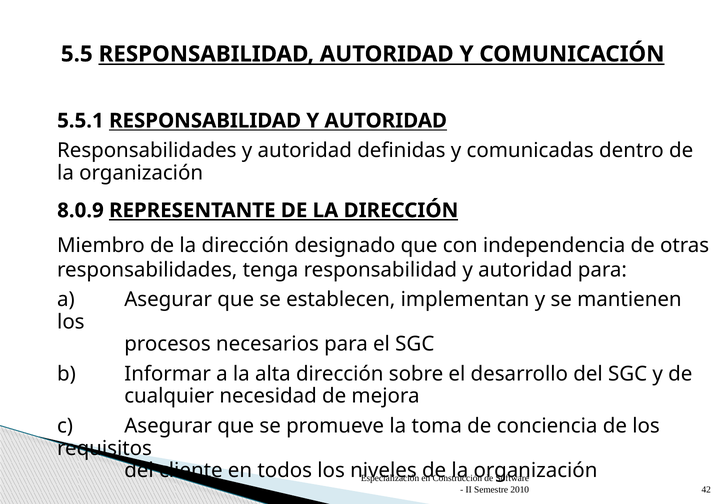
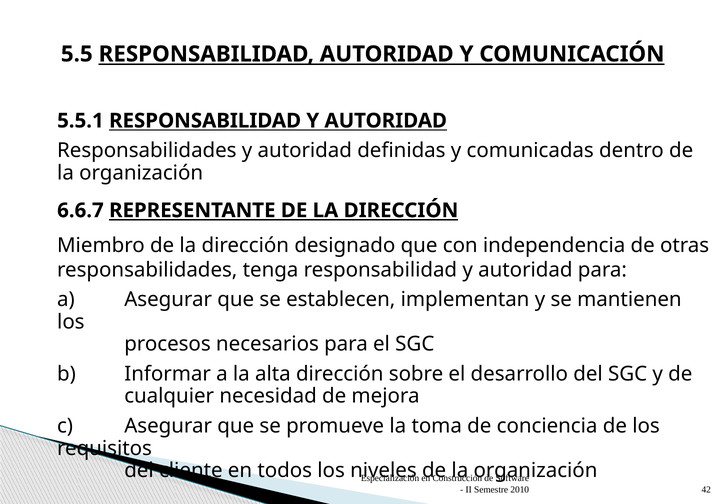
8.0.9: 8.0.9 -> 6.6.7
